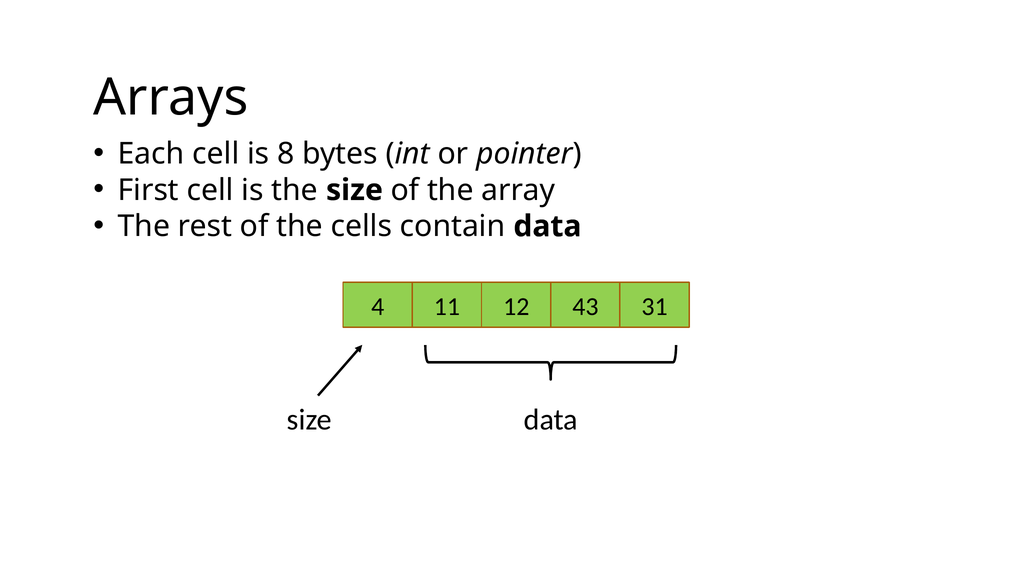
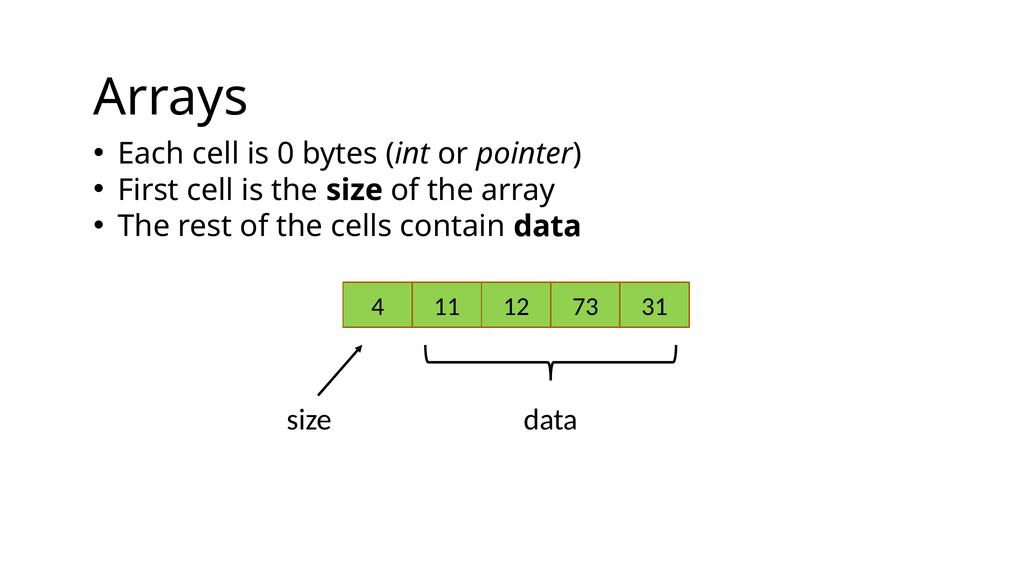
8: 8 -> 0
43: 43 -> 73
